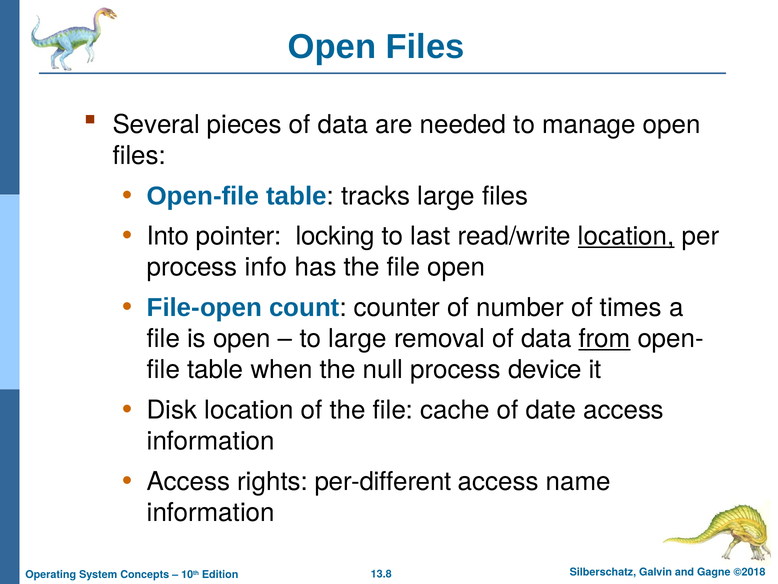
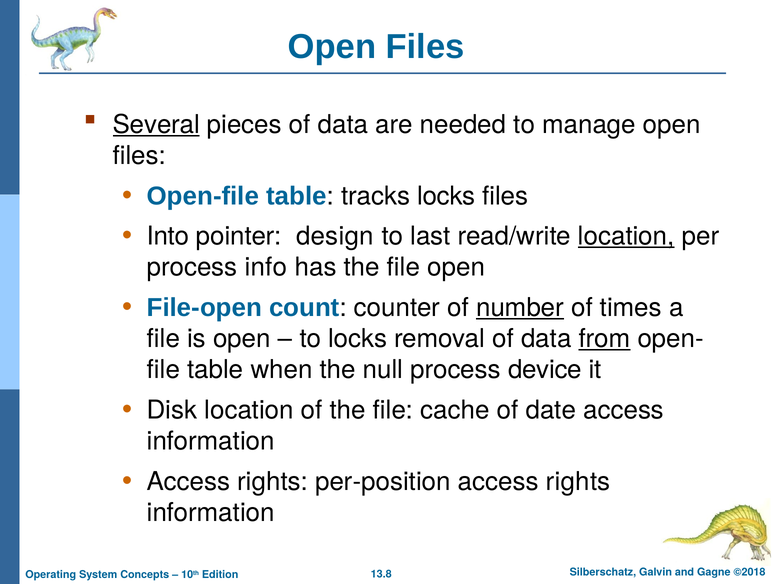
Several underline: none -> present
tracks large: large -> locks
locking: locking -> design
number underline: none -> present
to large: large -> locks
per-different: per-different -> per-position
name at (578, 481): name -> rights
